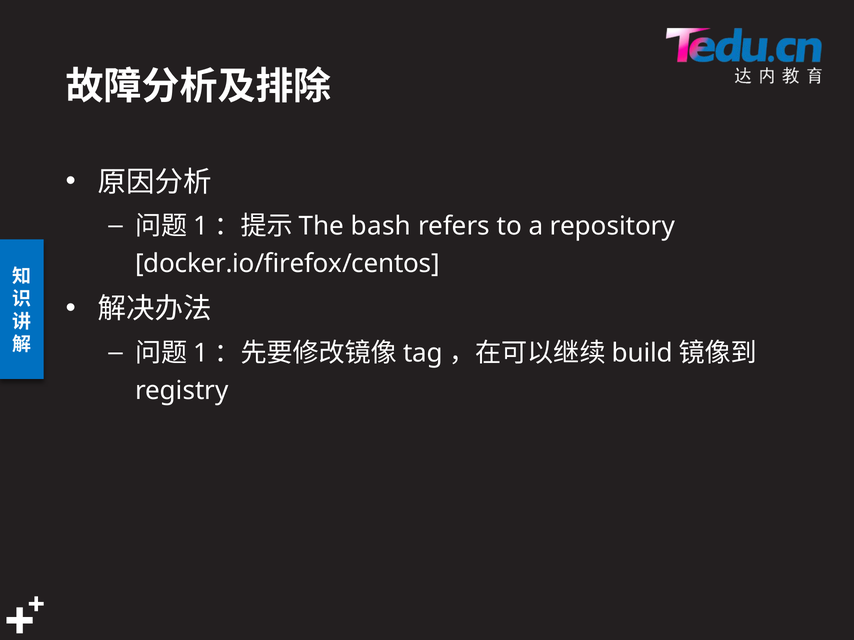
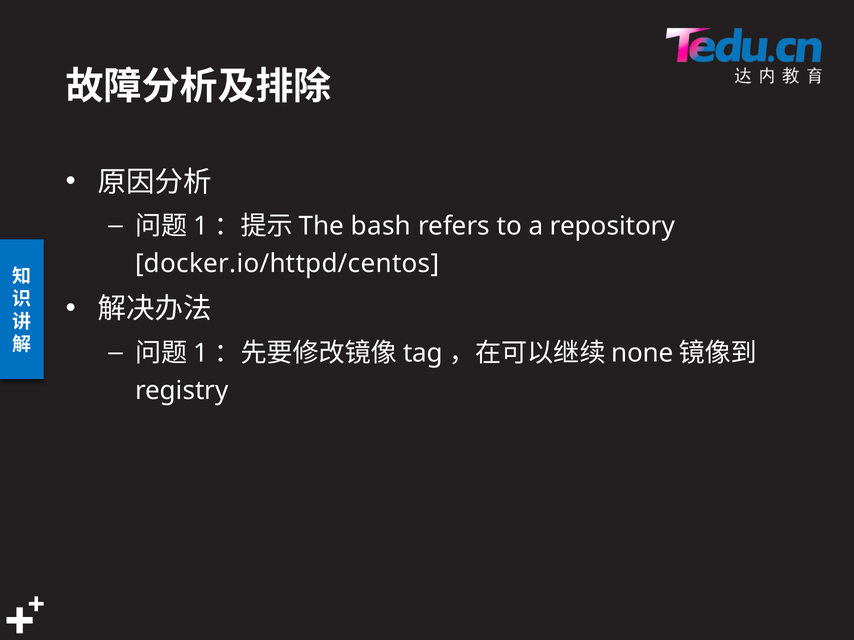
docker.io/firefox/centos: docker.io/firefox/centos -> docker.io/httpd/centos
build: build -> none
